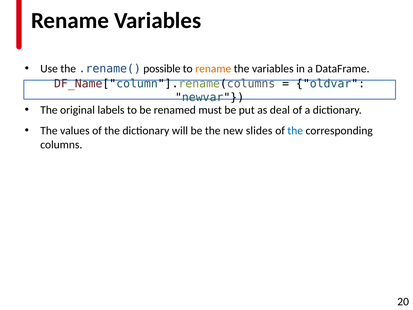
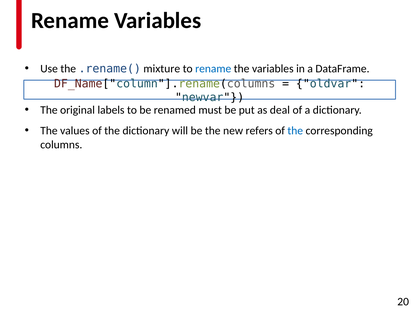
possible: possible -> mixture
rename at (213, 69) colour: orange -> blue
slides: slides -> refers
